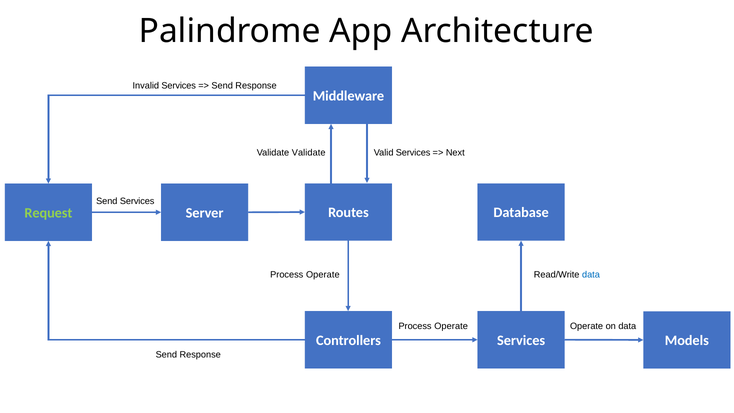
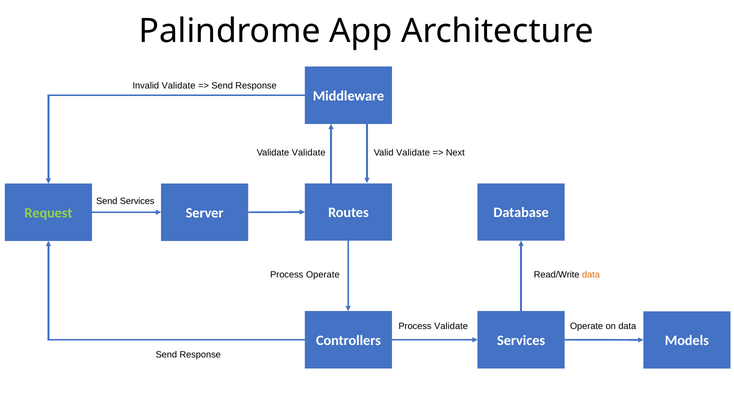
Invalid Services: Services -> Validate
Valid Services: Services -> Validate
data at (591, 274) colour: blue -> orange
Operate at (451, 326): Operate -> Validate
